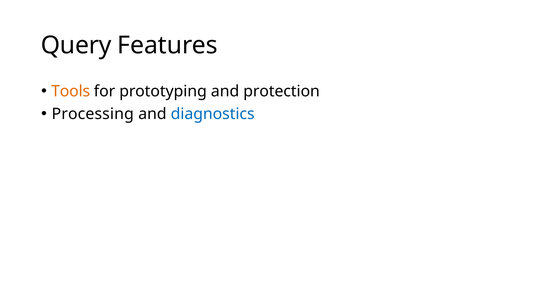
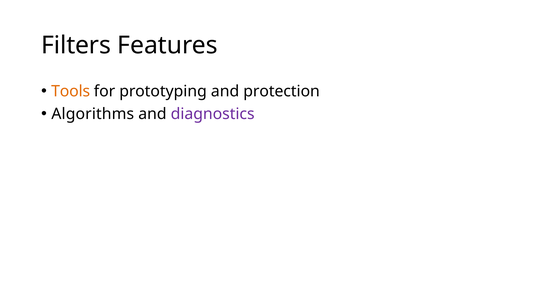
Query: Query -> Filters
Processing: Processing -> Algorithms
diagnostics colour: blue -> purple
